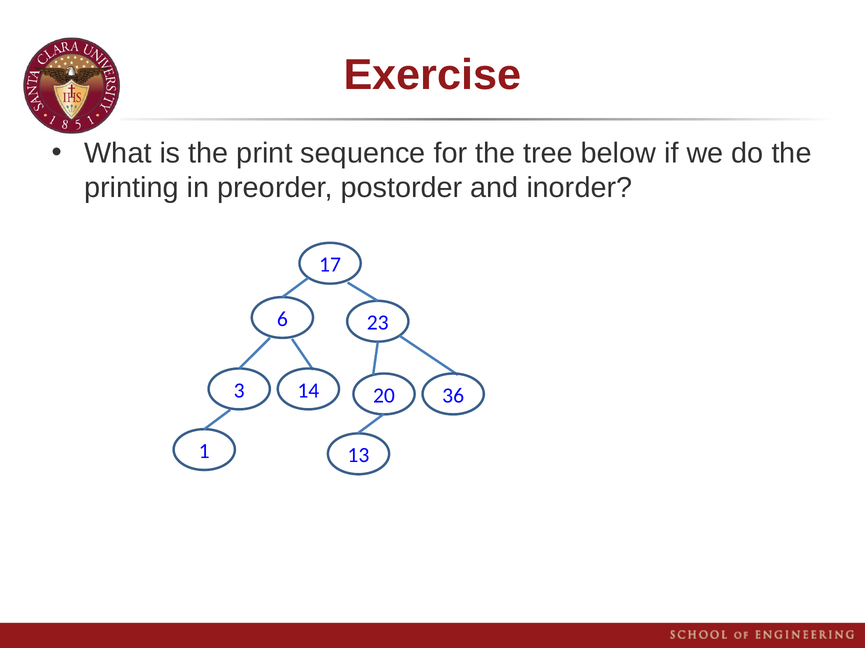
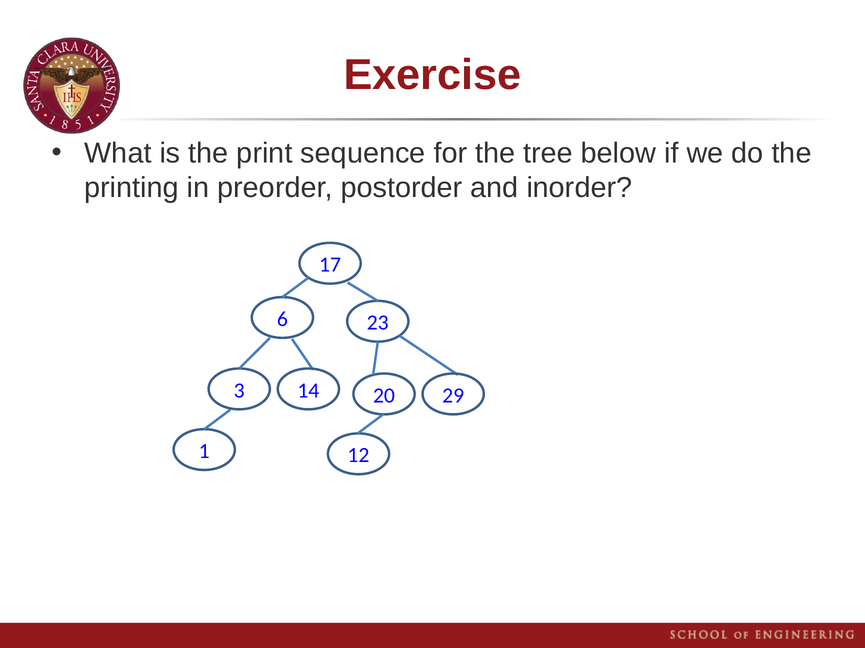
36: 36 -> 29
13: 13 -> 12
